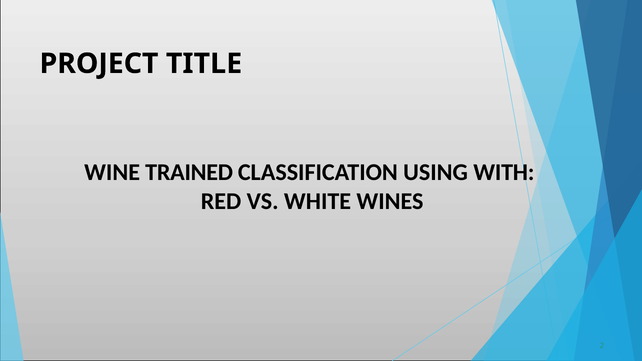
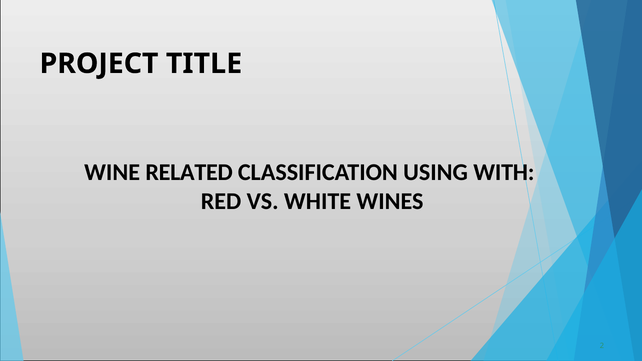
TRAINED: TRAINED -> RELATED
